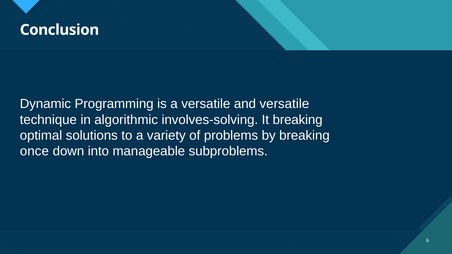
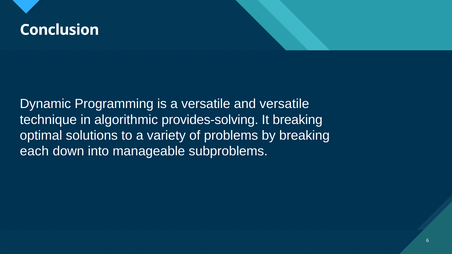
involves-solving: involves-solving -> provides-solving
once: once -> each
